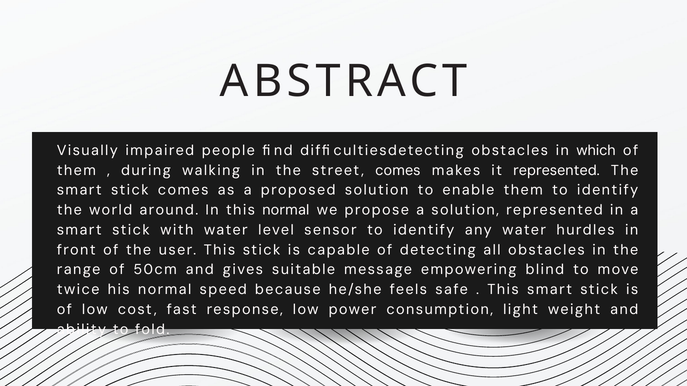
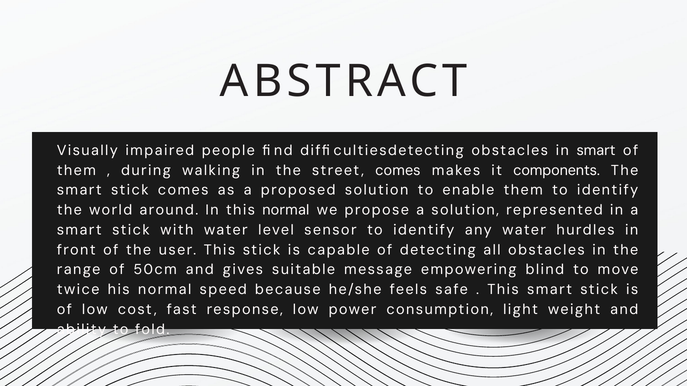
in which: which -> smart
it represented: represented -> components
